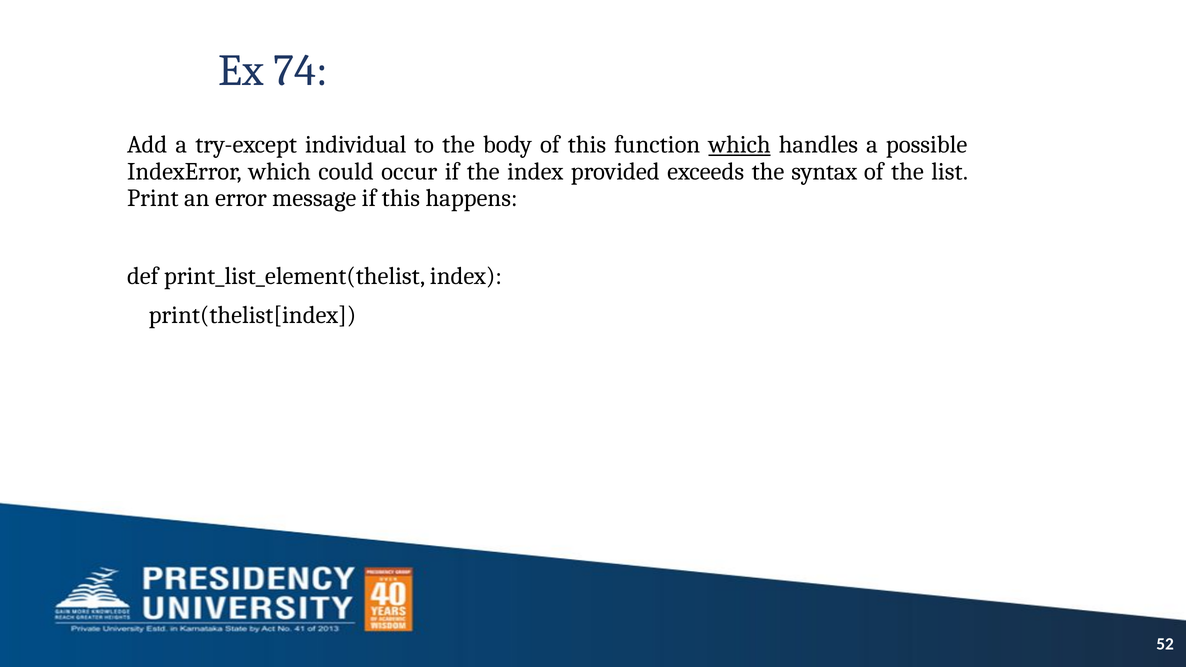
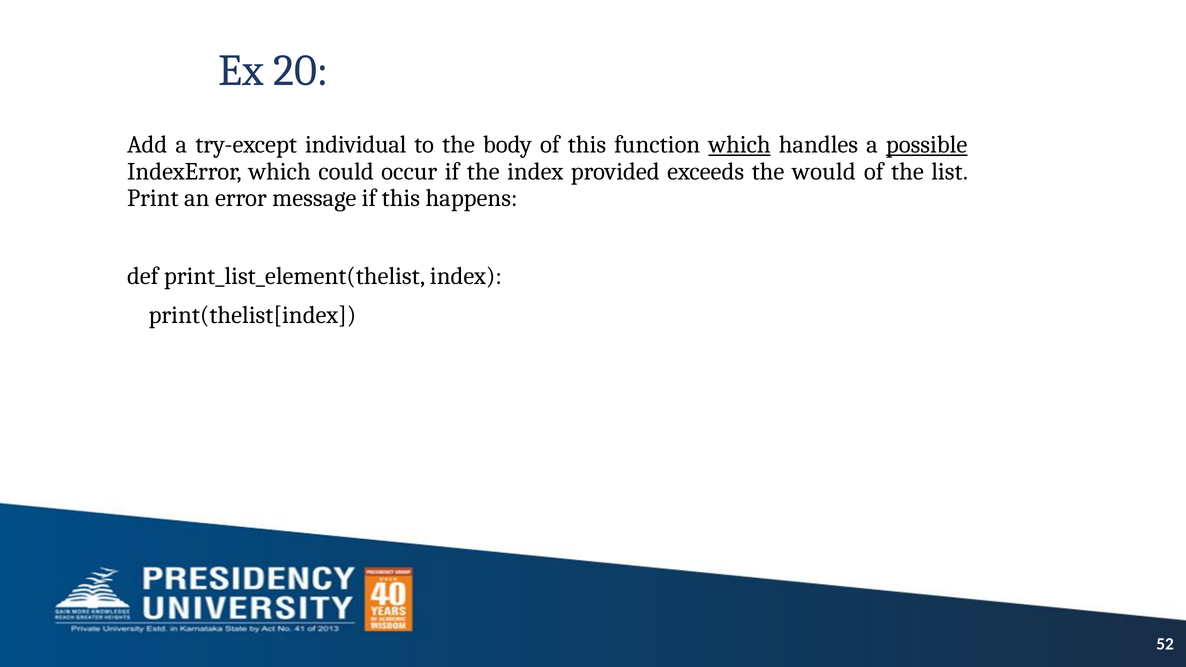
74: 74 -> 20
possible underline: none -> present
syntax: syntax -> would
